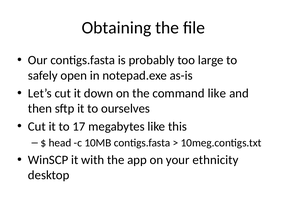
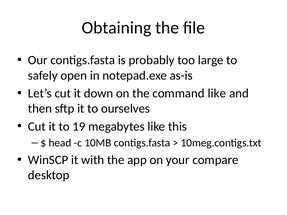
17: 17 -> 19
ethnicity: ethnicity -> compare
